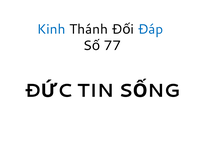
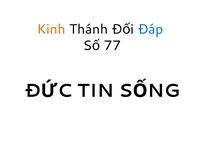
Kinh colour: blue -> orange
